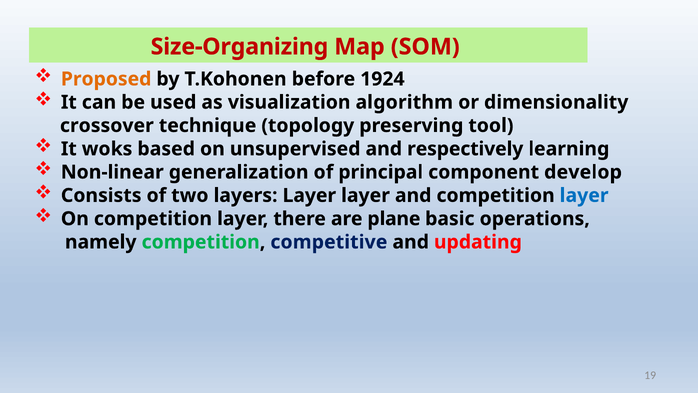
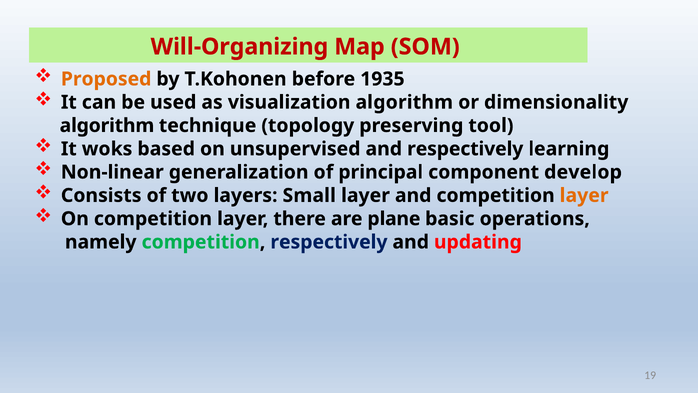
Size-Organizing: Size-Organizing -> Will-Organizing
1924: 1924 -> 1935
crossover at (107, 125): crossover -> algorithm
layers Layer: Layer -> Small
layer at (584, 195) colour: blue -> orange
competition competitive: competitive -> respectively
